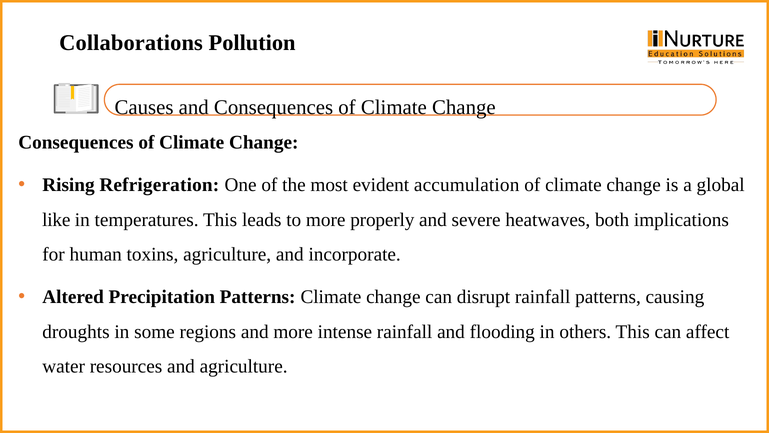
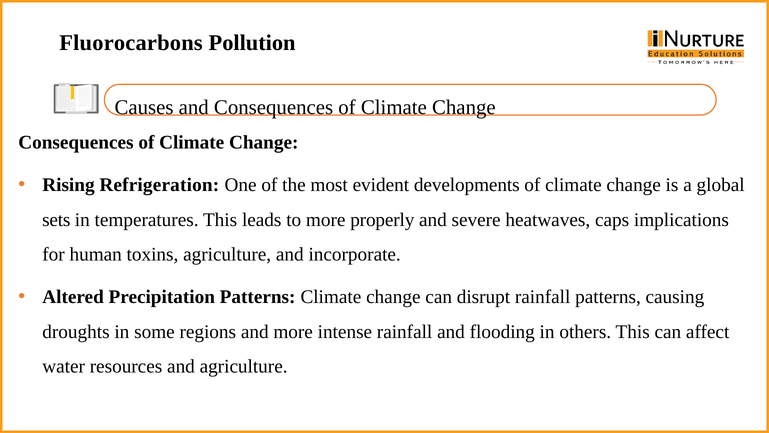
Collaborations: Collaborations -> Fluorocarbons
accumulation: accumulation -> developments
like: like -> sets
both: both -> caps
